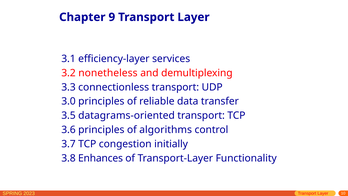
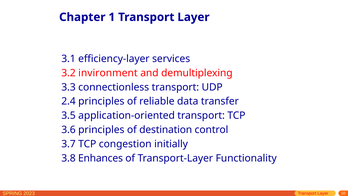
9: 9 -> 1
nonetheless: nonetheless -> invironment
3.0: 3.0 -> 2.4
datagrams-oriented: datagrams-oriented -> application-oriented
algorithms: algorithms -> destination
